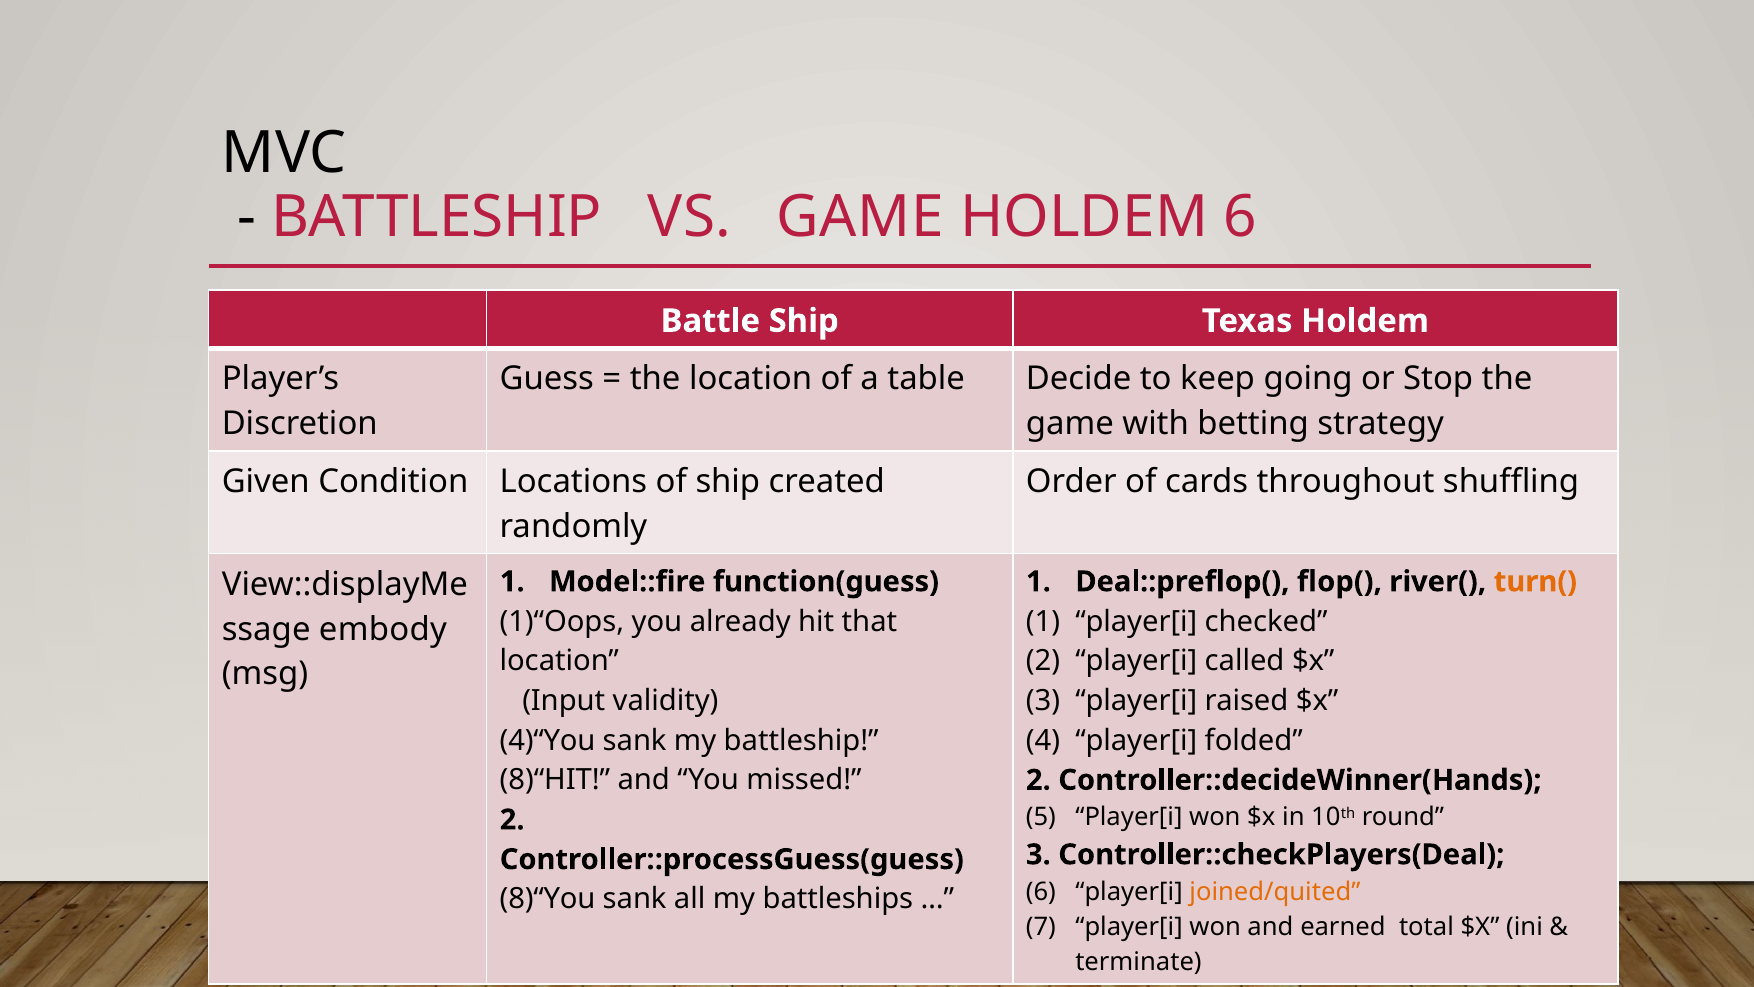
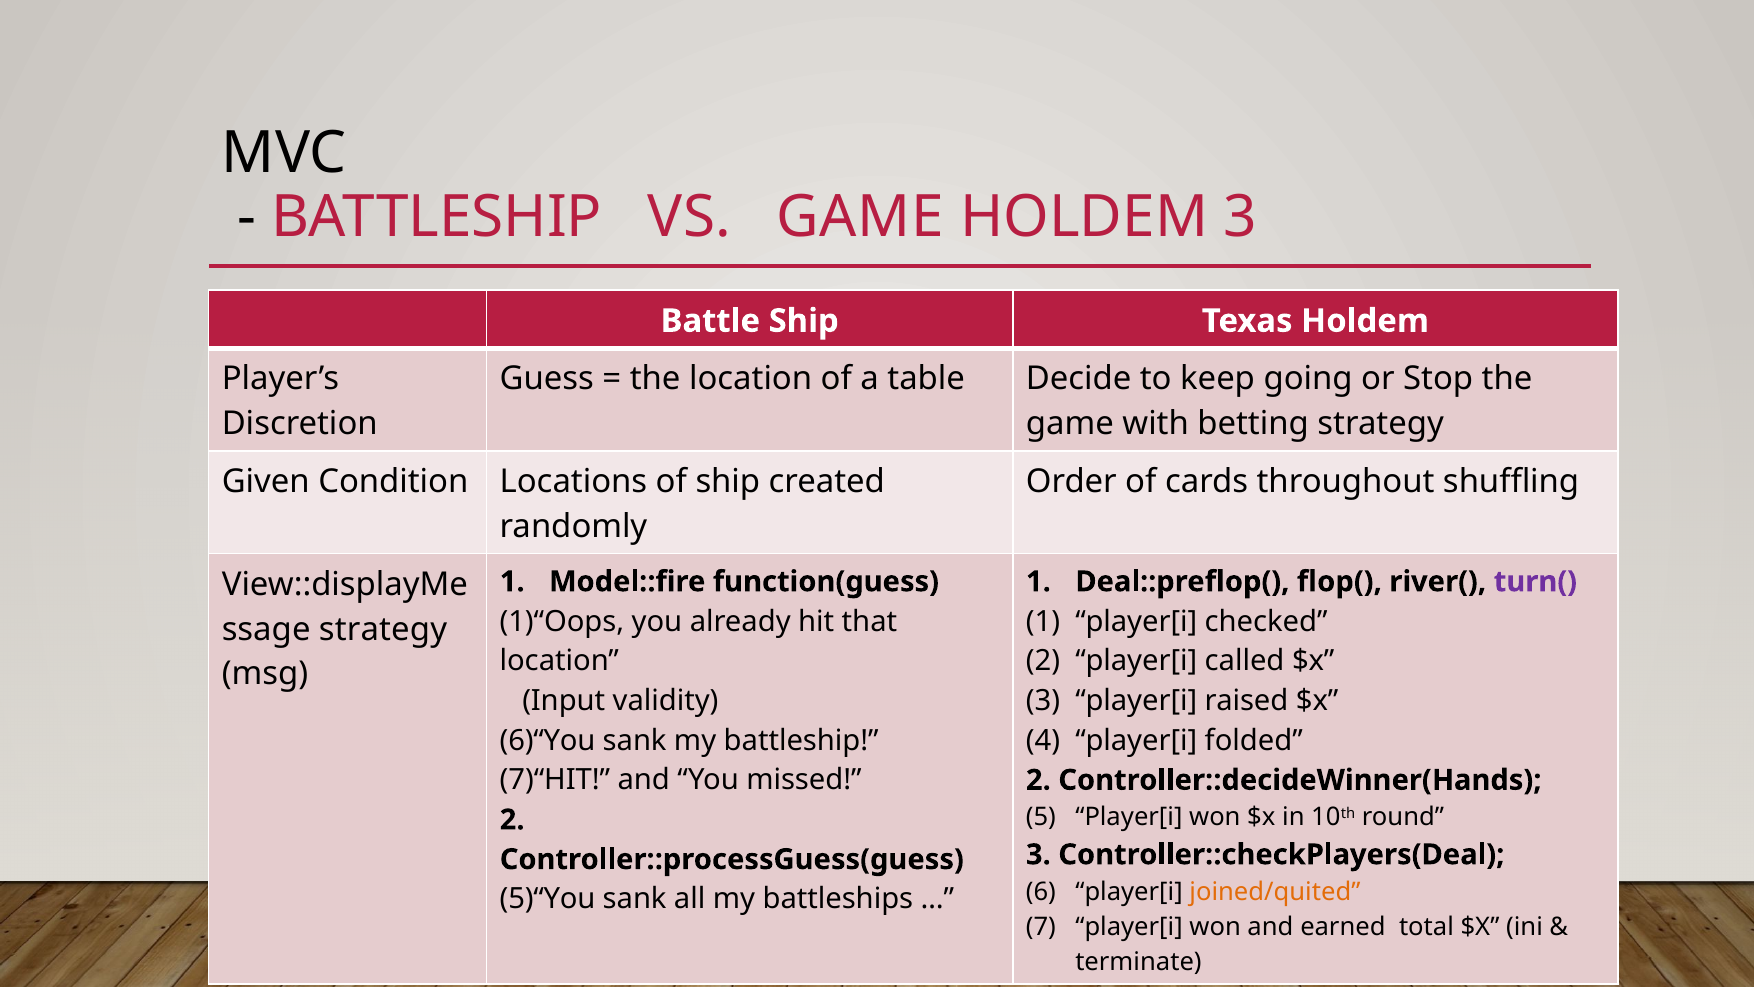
HOLDEM 6: 6 -> 3
turn( colour: orange -> purple
embody at (383, 629): embody -> strategy
4)“You: 4)“You -> 6)“You
8)“HIT: 8)“HIT -> 7)“HIT
8)“You: 8)“You -> 5)“You
